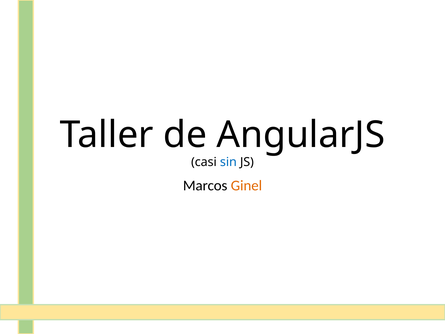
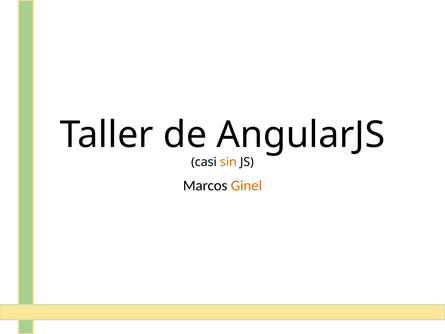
sin colour: blue -> orange
